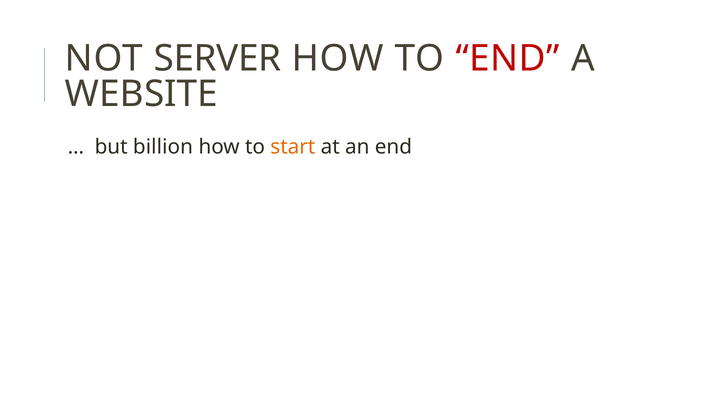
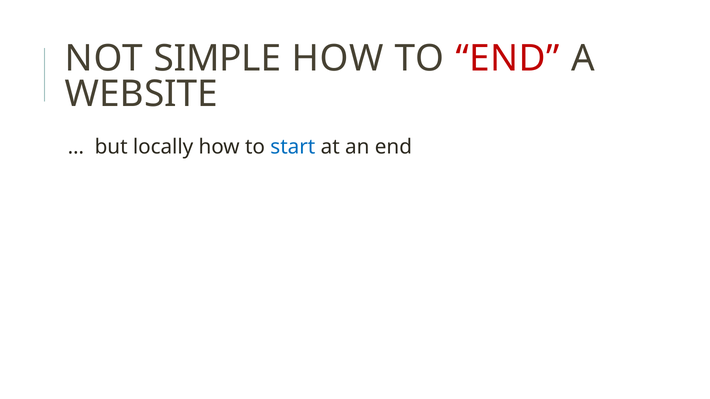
SERVER: SERVER -> SIMPLE
billion: billion -> locally
start colour: orange -> blue
